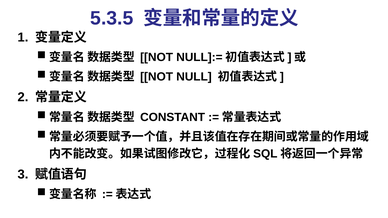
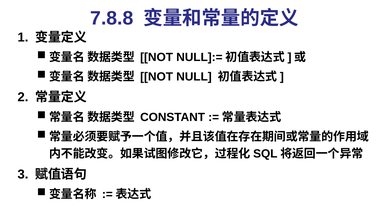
5.3.5: 5.3.5 -> 7.8.8
